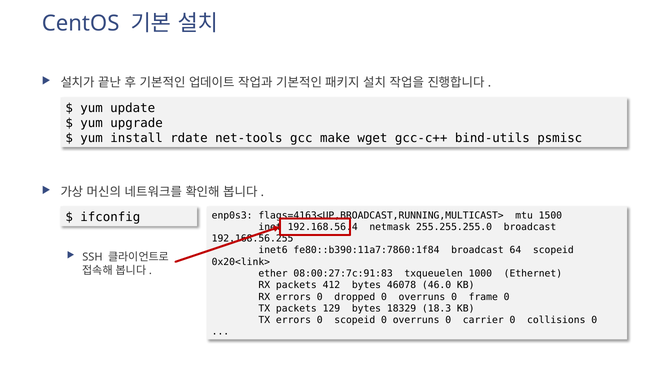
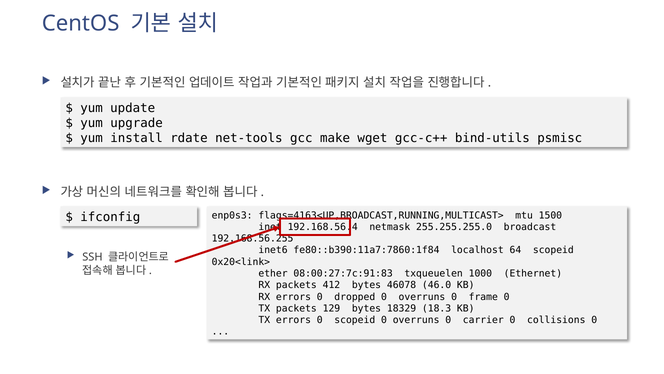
fe80::b390:11a7:7860:1f84 broadcast: broadcast -> localhost
